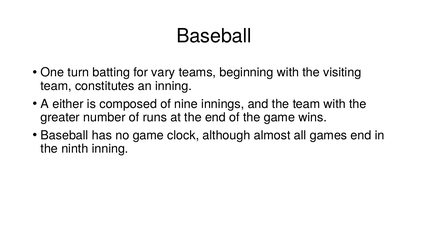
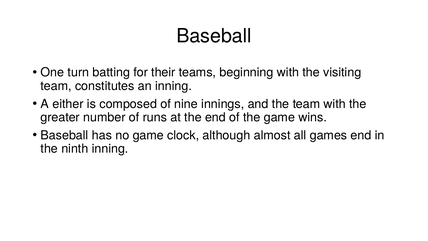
vary: vary -> their
